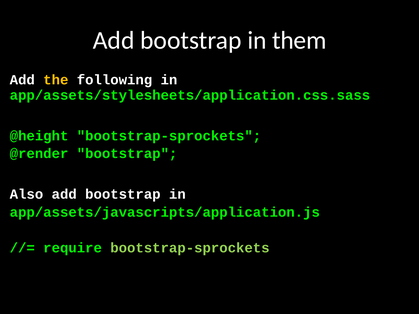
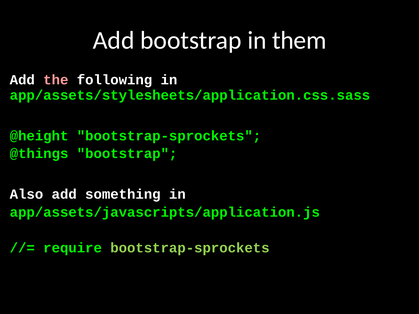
the colour: yellow -> pink
@render: @render -> @things
Also add bootstrap: bootstrap -> something
